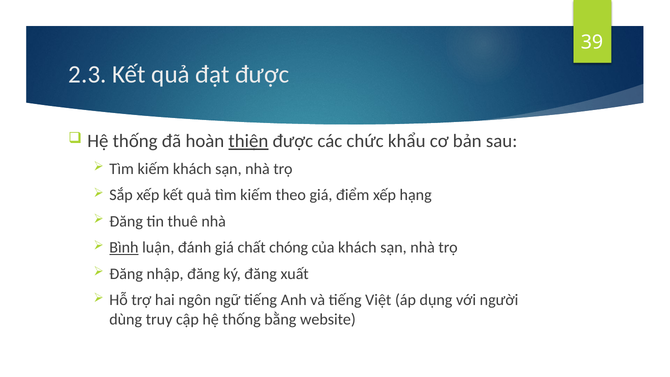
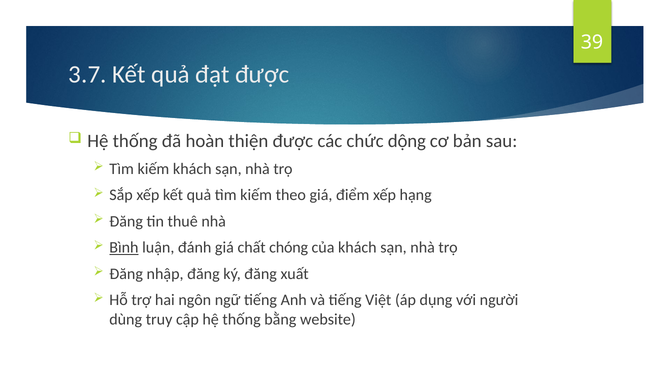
2.3: 2.3 -> 3.7
thiện underline: present -> none
khẩu: khẩu -> dộng
